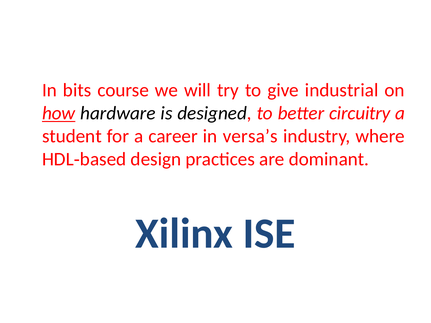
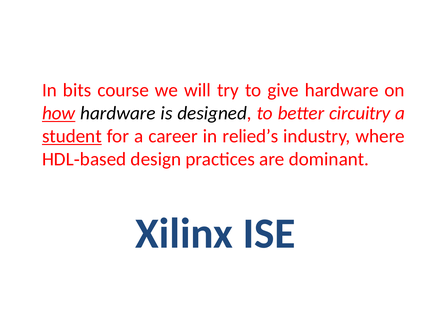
give industrial: industrial -> hardware
student underline: none -> present
versa’s: versa’s -> relied’s
